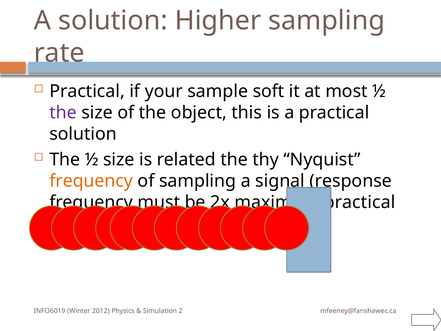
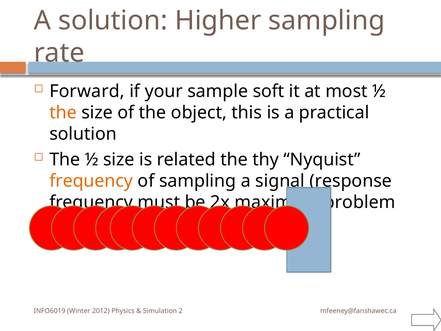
Practical at (87, 91): Practical -> Forward
the at (63, 113) colour: purple -> orange
practical at (360, 202): practical -> problem
